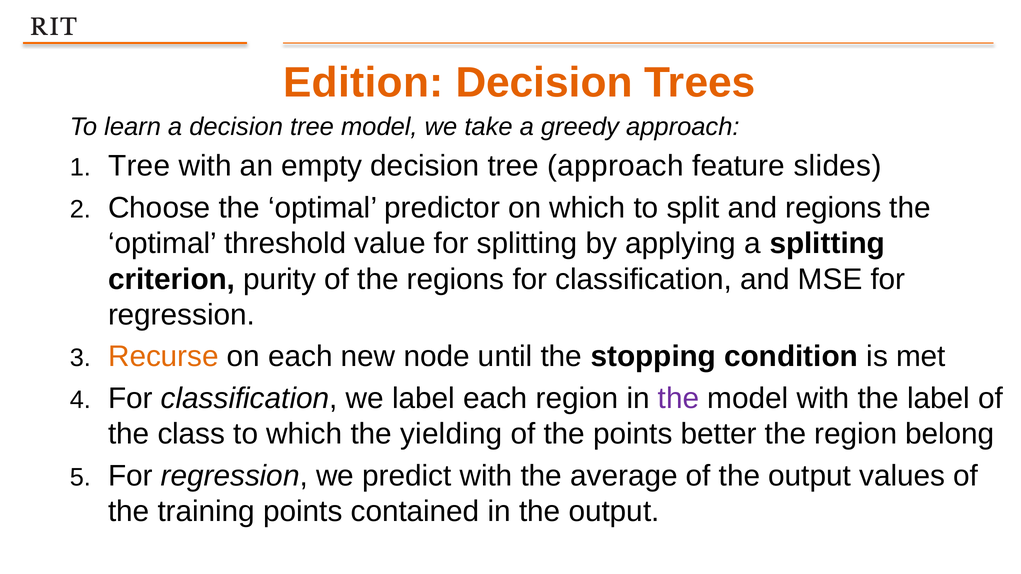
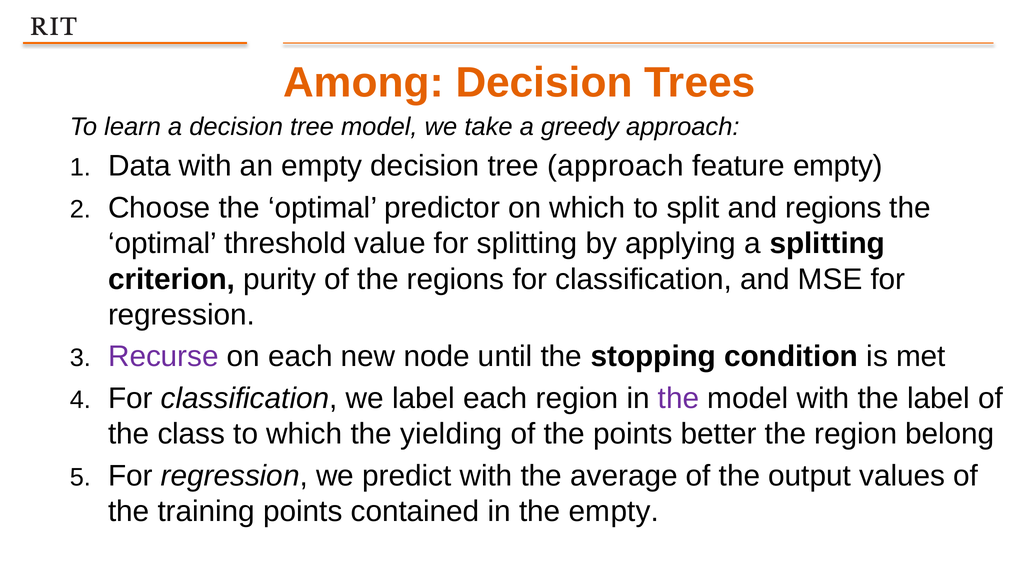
Edition: Edition -> Among
Tree at (139, 166): Tree -> Data
feature slides: slides -> empty
Recurse colour: orange -> purple
in the output: output -> empty
